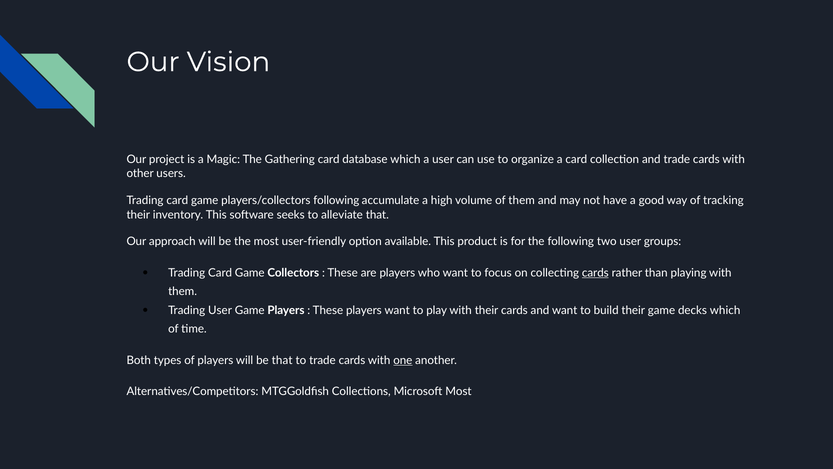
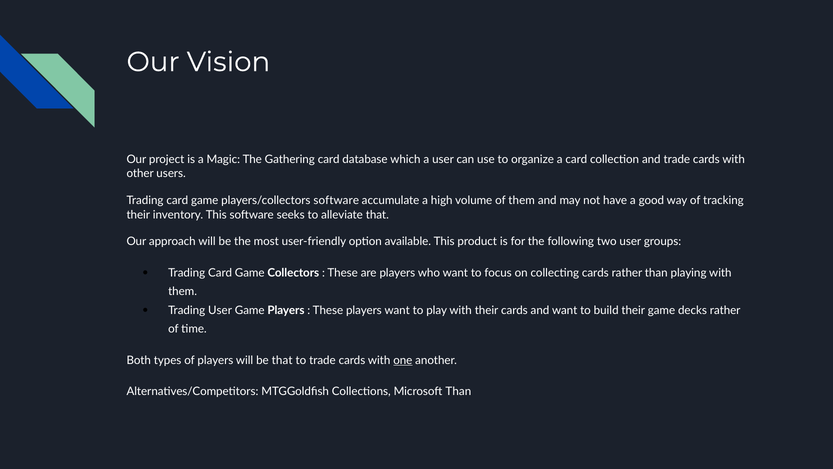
players/collectors following: following -> software
cards at (595, 273) underline: present -> none
decks which: which -> rather
Microsoft Most: Most -> Than
